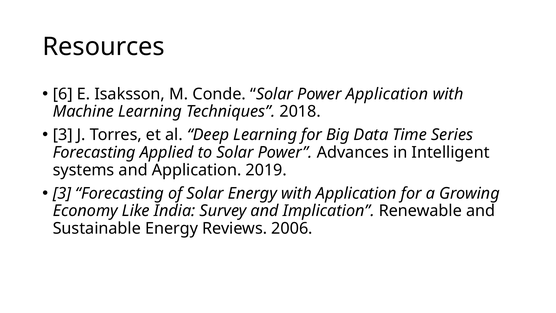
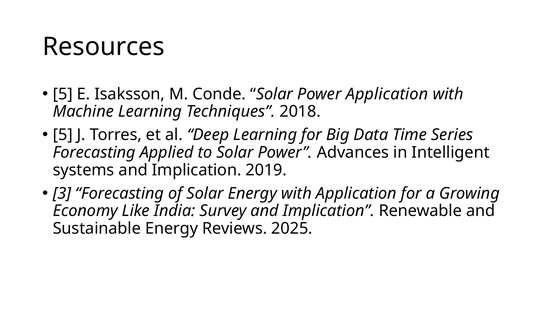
6 at (63, 94): 6 -> 5
3 at (63, 135): 3 -> 5
systems and Application: Application -> Implication
2006: 2006 -> 2025
